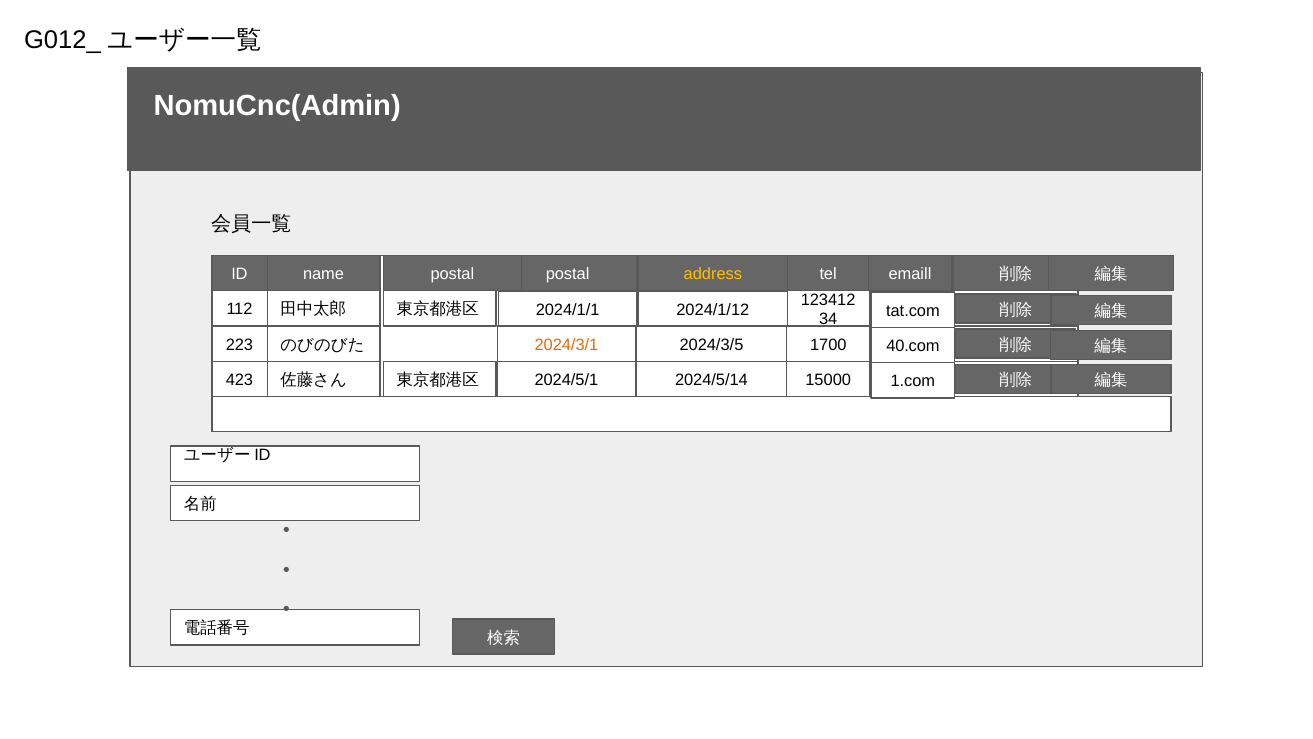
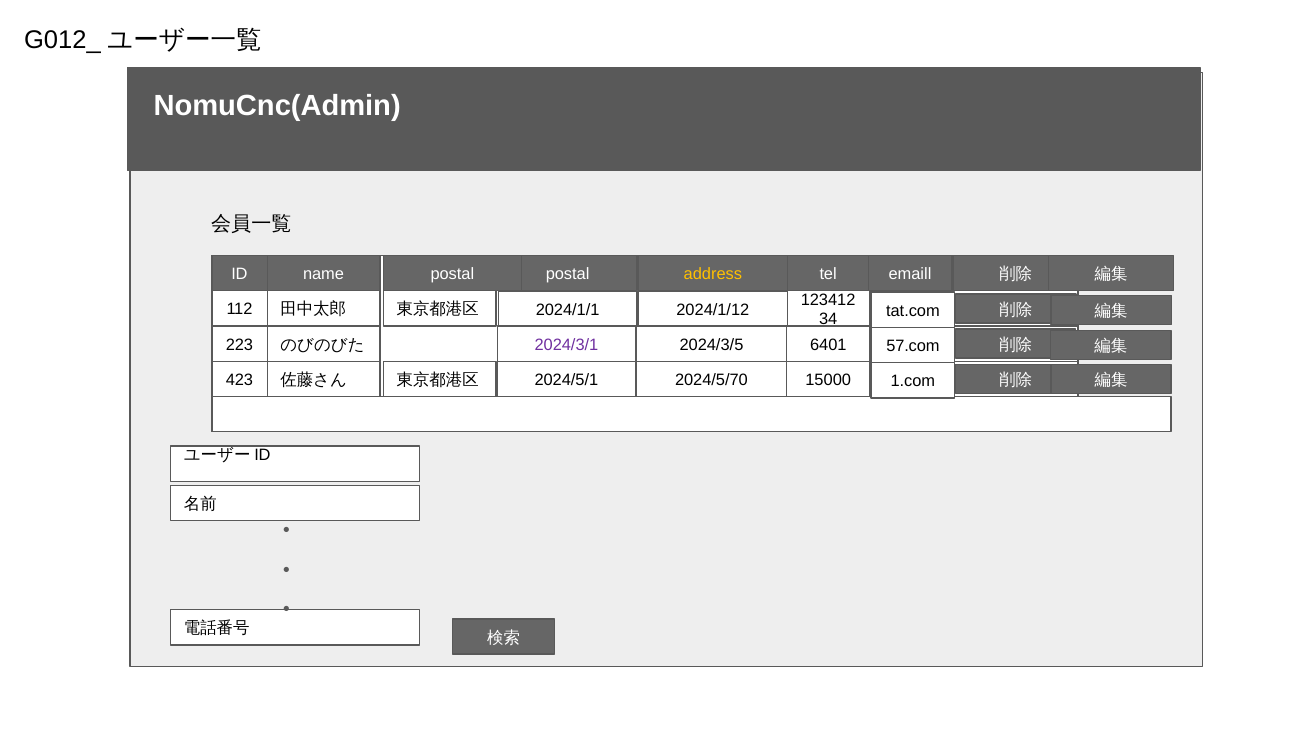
2024/3/1 colour: orange -> purple
1700: 1700 -> 6401
40.com: 40.com -> 57.com
2024/5/14: 2024/5/14 -> 2024/5/70
